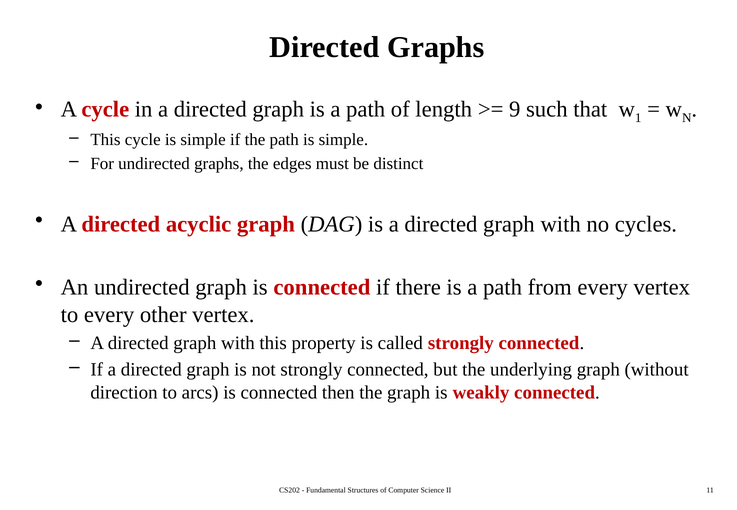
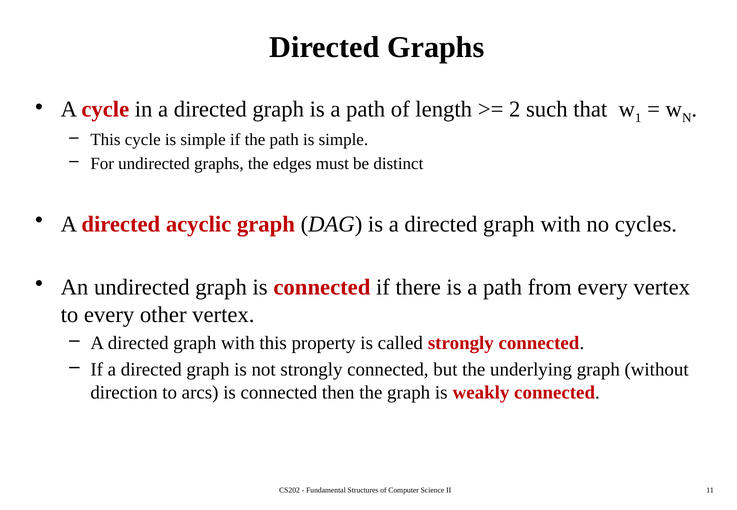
9: 9 -> 2
